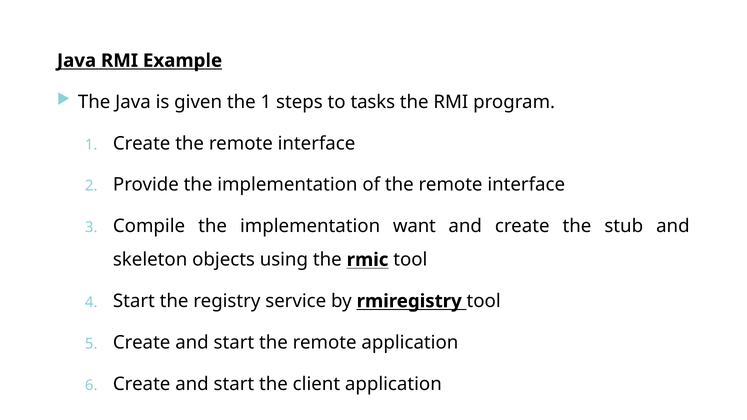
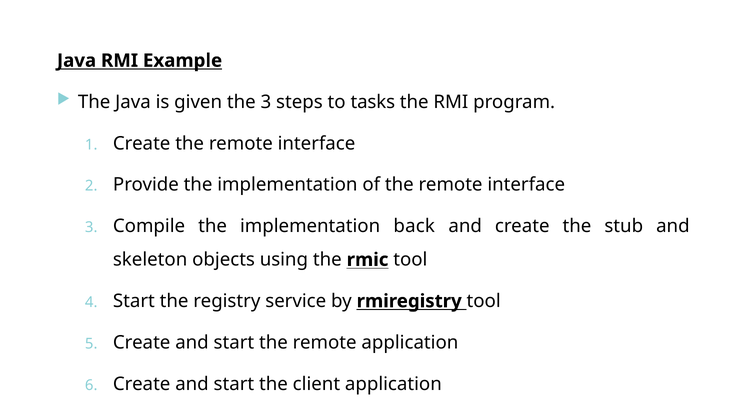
the 1: 1 -> 3
want: want -> back
